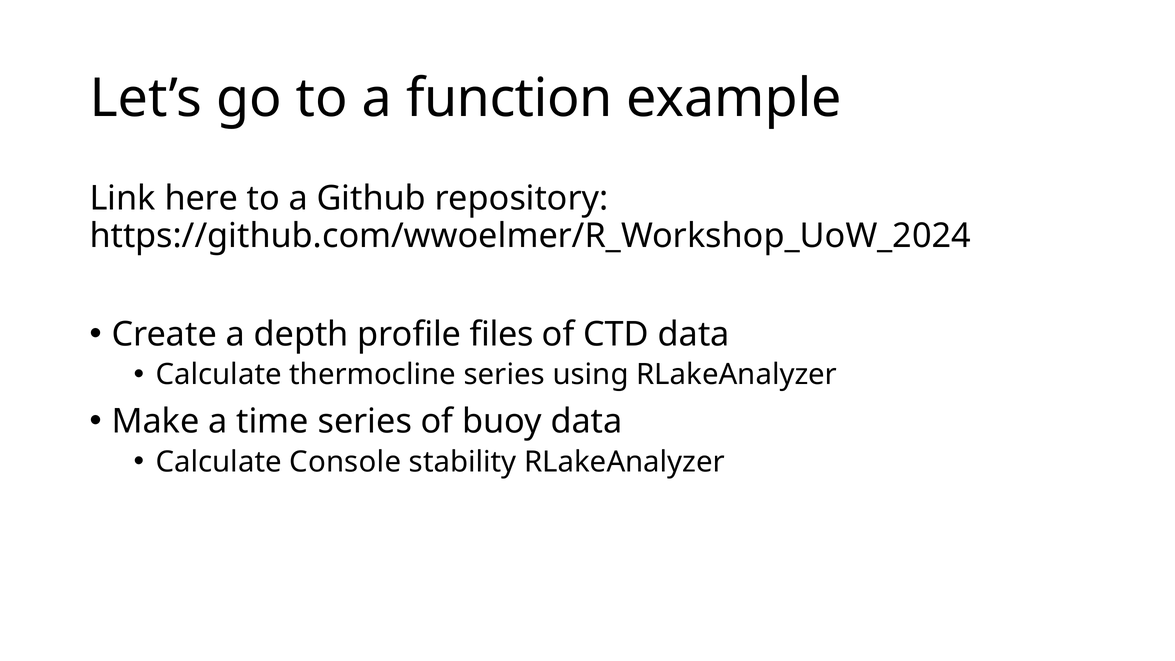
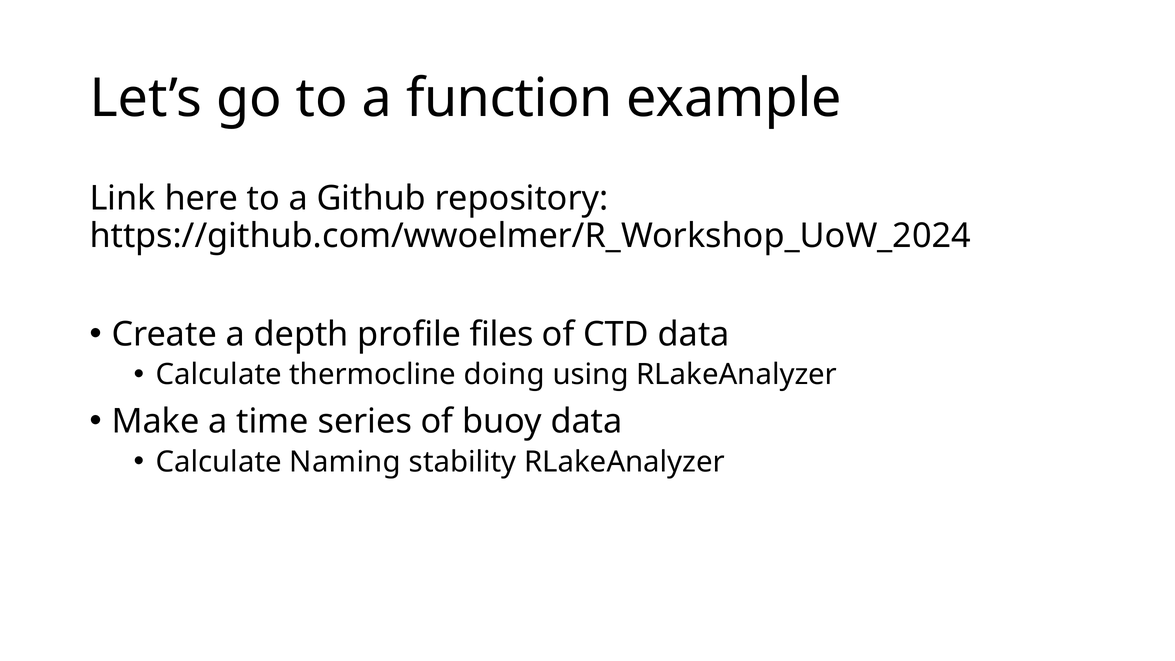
thermocline series: series -> doing
Console: Console -> Naming
